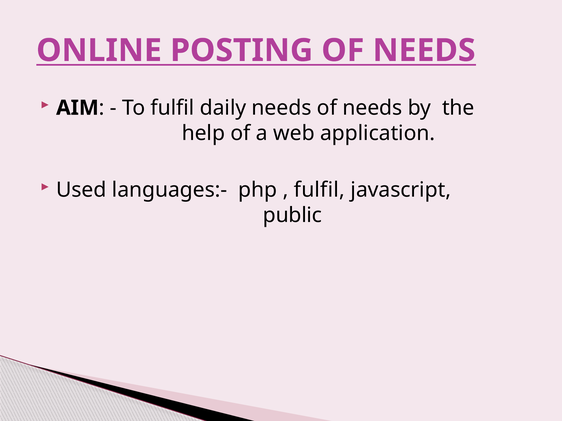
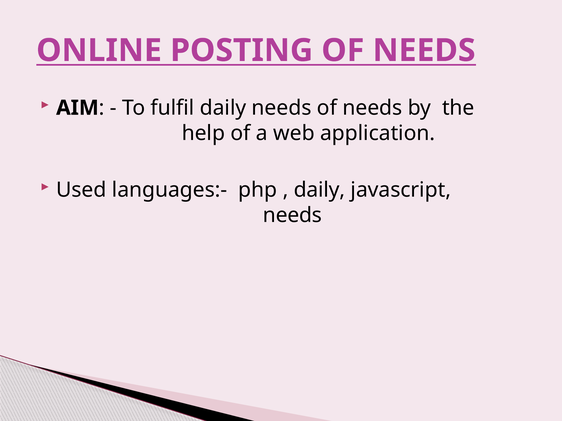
fulfil at (319, 190): fulfil -> daily
public at (292, 215): public -> needs
